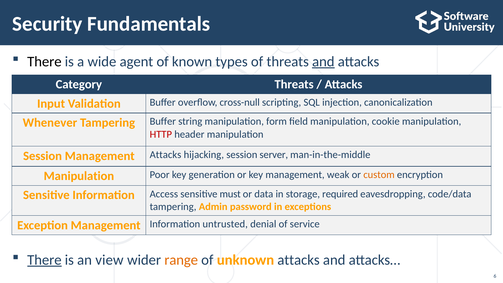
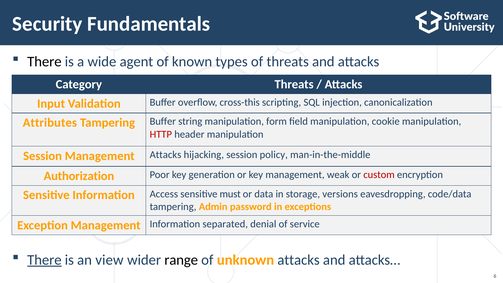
and at (323, 62) underline: present -> none
cross-null: cross-null -> cross-this
Whenever: Whenever -> Attributes
server: server -> policy
Manipulation at (79, 176): Manipulation -> Authorization
custom colour: orange -> red
required: required -> versions
untrusted: untrusted -> separated
range colour: orange -> black
